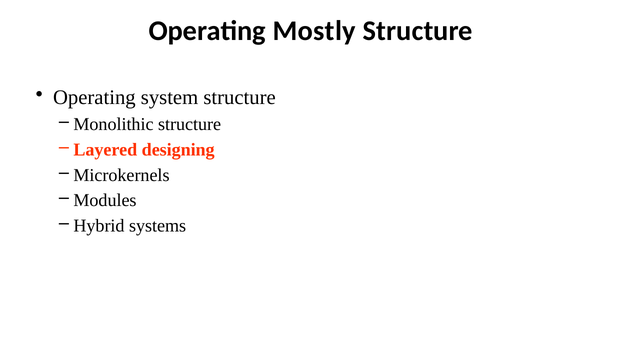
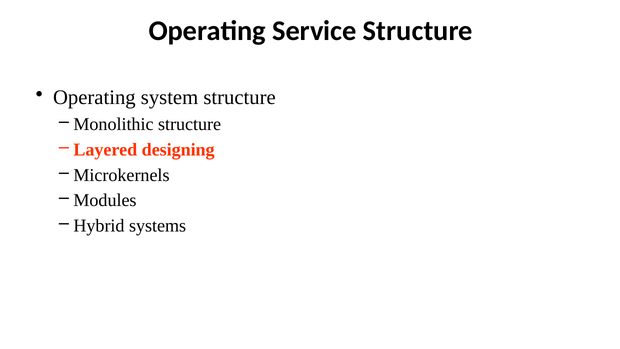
Mostly: Mostly -> Service
